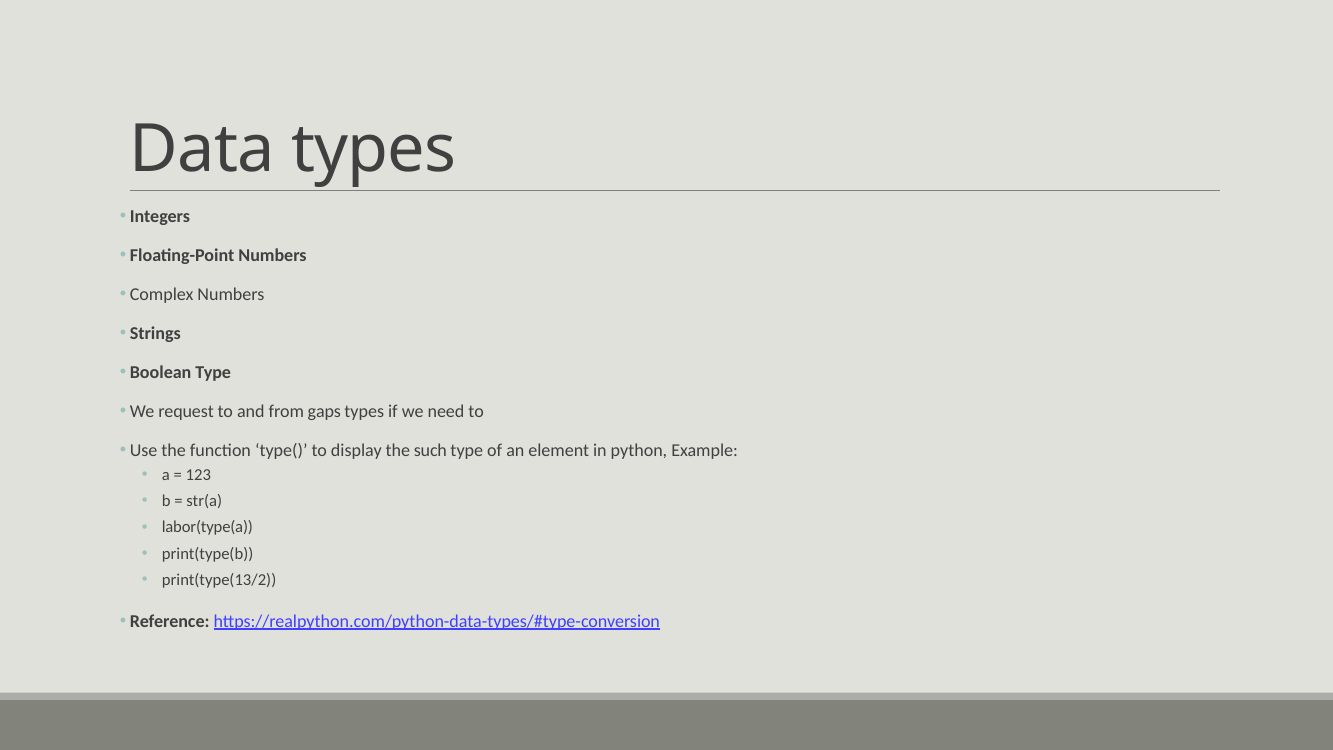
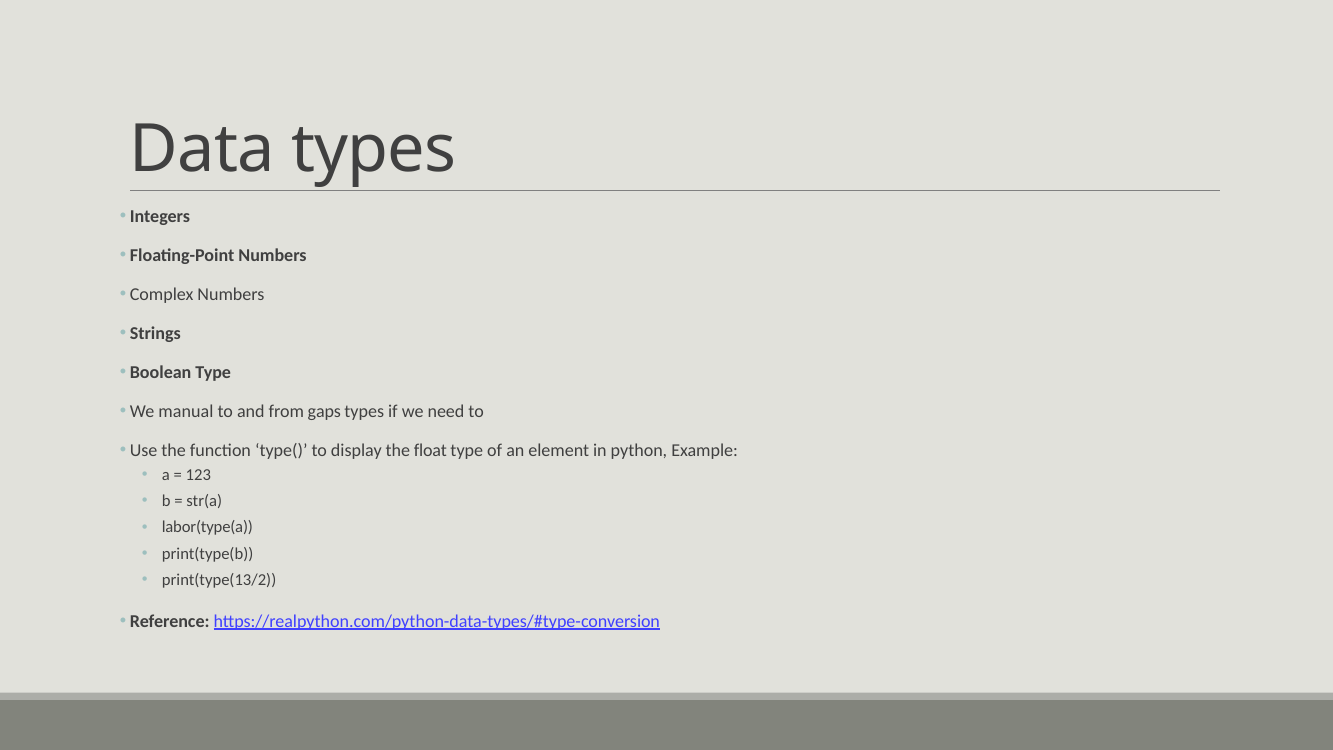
request: request -> manual
such: such -> float
